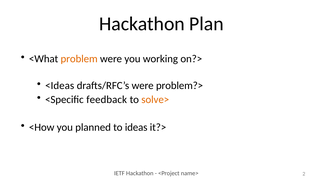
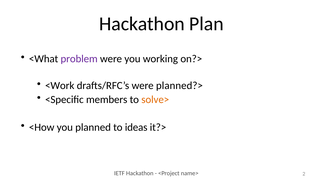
problem colour: orange -> purple
<Ideas: <Ideas -> <Work
problem?>: problem?> -> planned?>
feedback: feedback -> members
